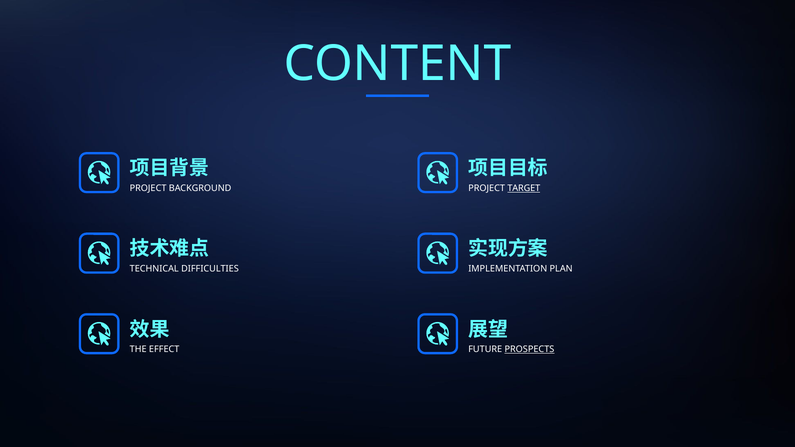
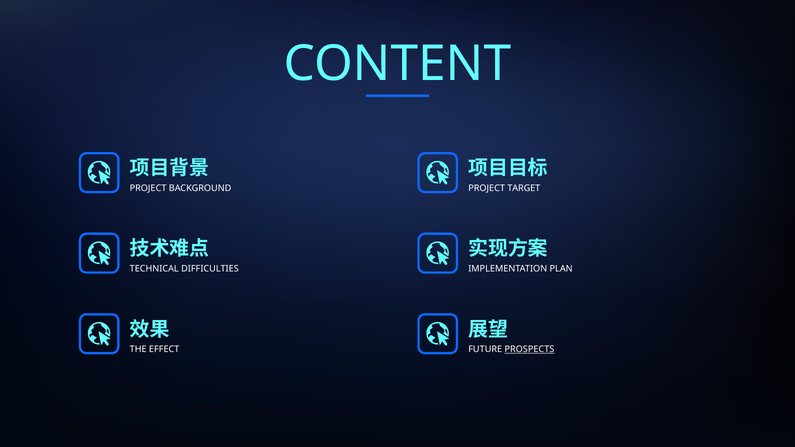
TARGET underline: present -> none
